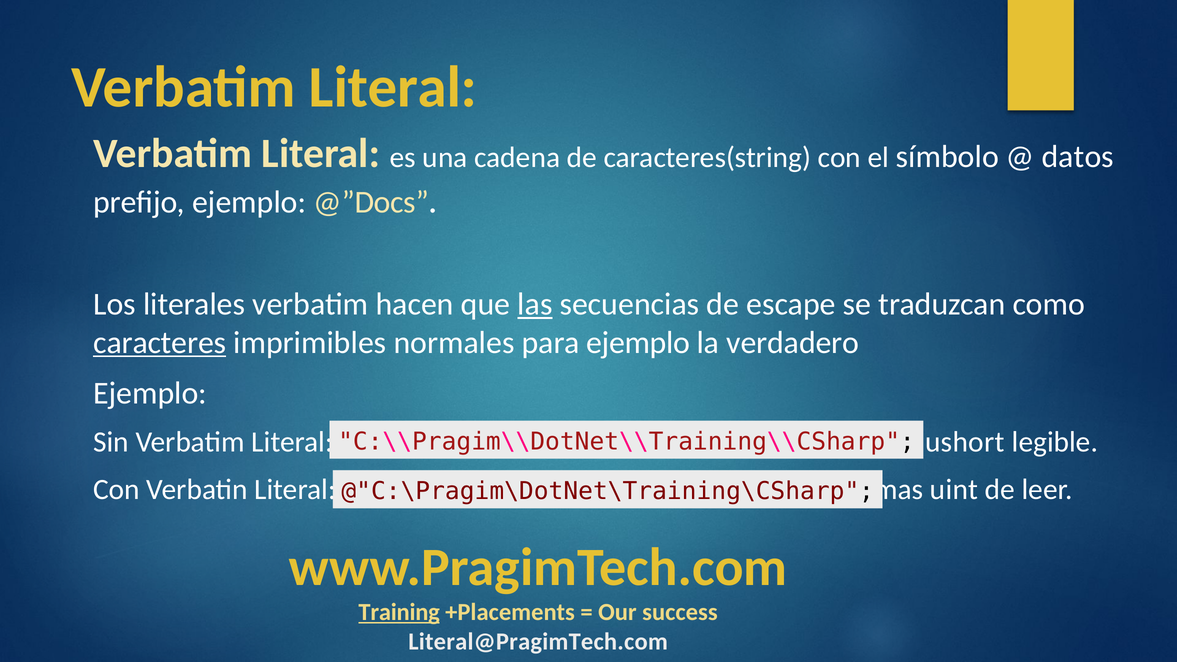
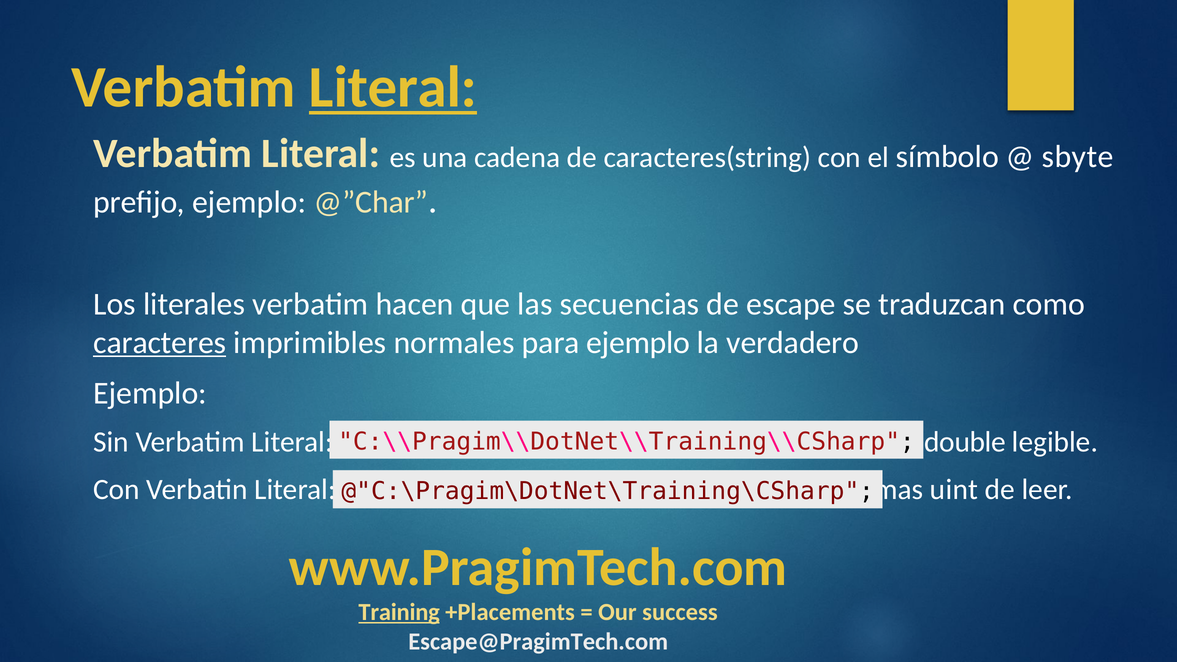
Literal at (393, 88) underline: none -> present
datos: datos -> sbyte
@”Docs: @”Docs -> @”Char
las underline: present -> none
ushort: ushort -> double
Literal@PragimTech.com: Literal@PragimTech.com -> Escape@PragimTech.com
